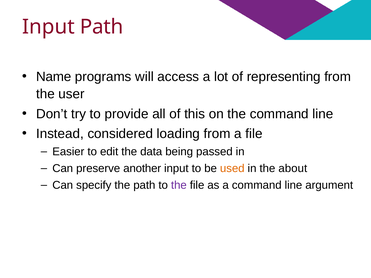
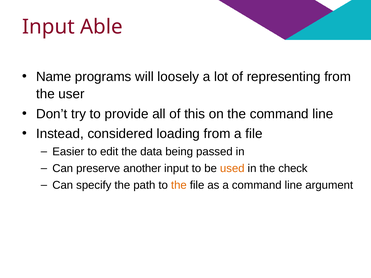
Input Path: Path -> Able
access: access -> loosely
about: about -> check
the at (179, 185) colour: purple -> orange
